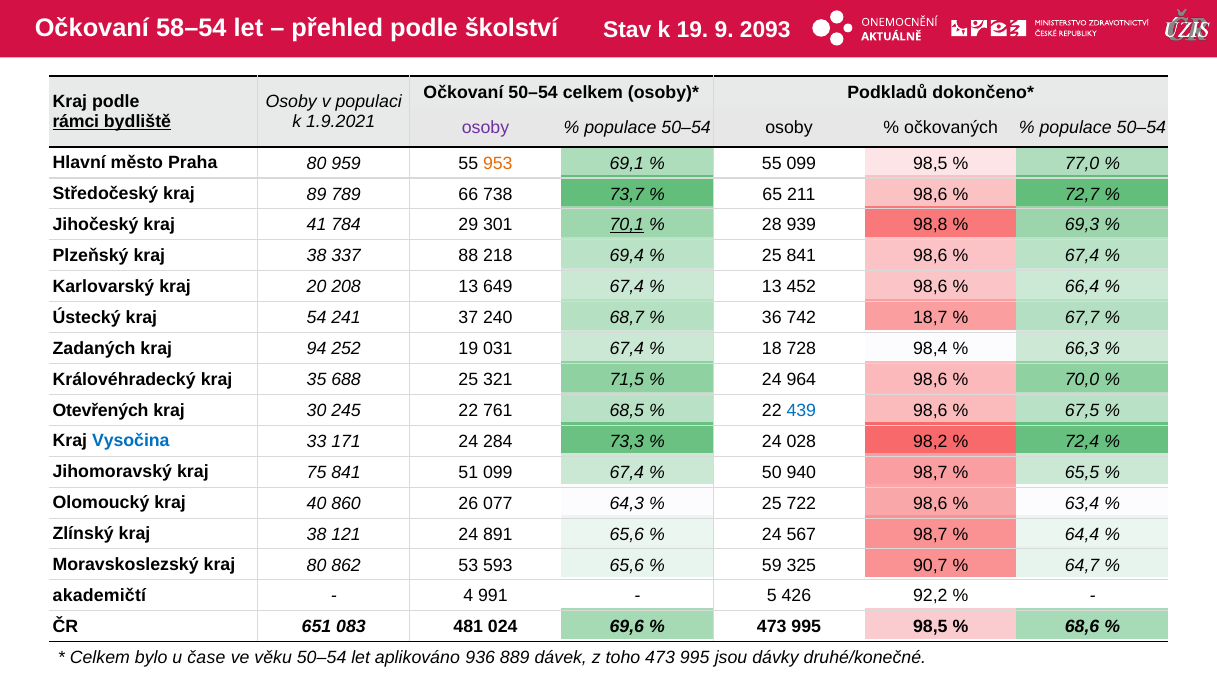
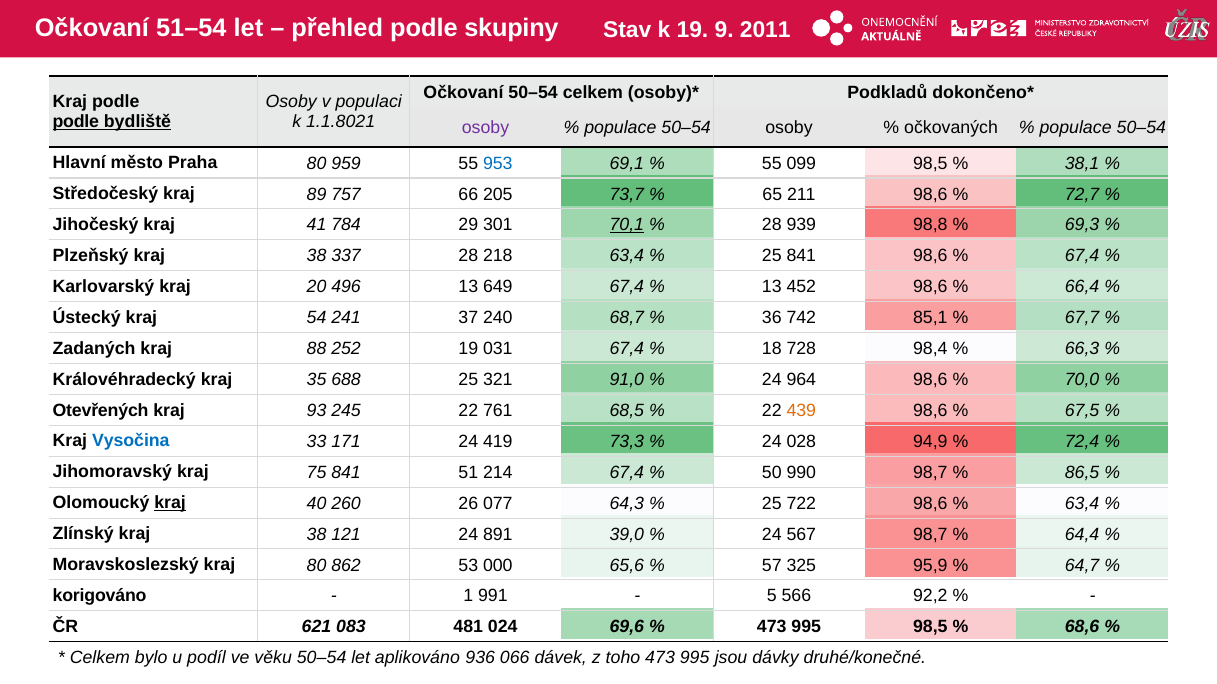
58–54: 58–54 -> 51–54
školství: školství -> skupiny
2093: 2093 -> 2011
rámci at (76, 122): rámci -> podle
1.9.2021: 1.9.2021 -> 1.1.8021
953 colour: orange -> blue
77,0: 77,0 -> 38,1
789: 789 -> 757
738: 738 -> 205
337 88: 88 -> 28
218 69,4: 69,4 -> 63,4
208: 208 -> 496
18,7: 18,7 -> 85,1
94: 94 -> 88
71,5: 71,5 -> 91,0
30: 30 -> 93
439 colour: blue -> orange
284: 284 -> 419
98,2: 98,2 -> 94,9
51 099: 099 -> 214
940: 940 -> 990
65,5: 65,5 -> 86,5
kraj at (170, 503) underline: none -> present
860: 860 -> 260
891 65,6: 65,6 -> 39,0
593: 593 -> 000
59: 59 -> 57
90,7: 90,7 -> 95,9
akademičtí: akademičtí -> korigováno
4: 4 -> 1
426: 426 -> 566
651: 651 -> 621
čase: čase -> podíl
889: 889 -> 066
